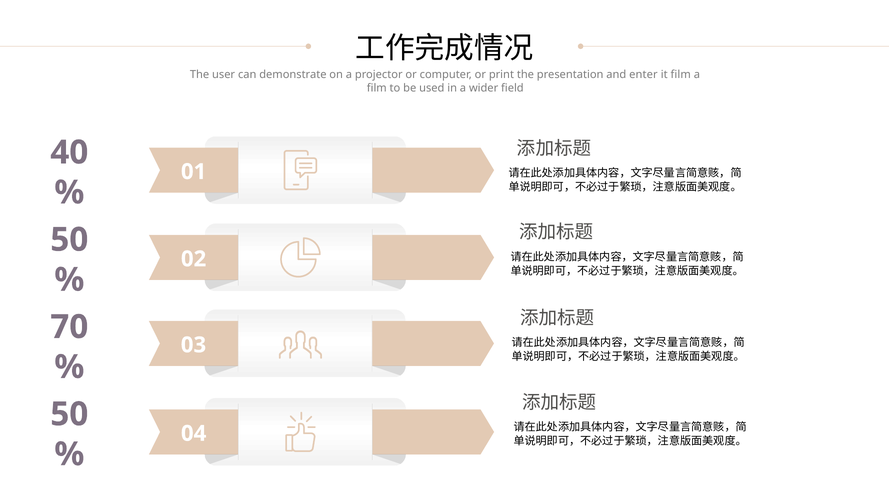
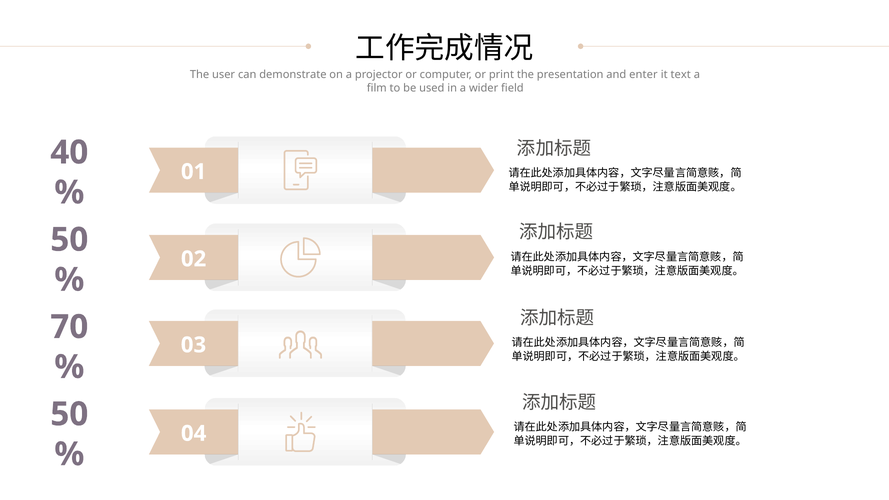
it film: film -> text
